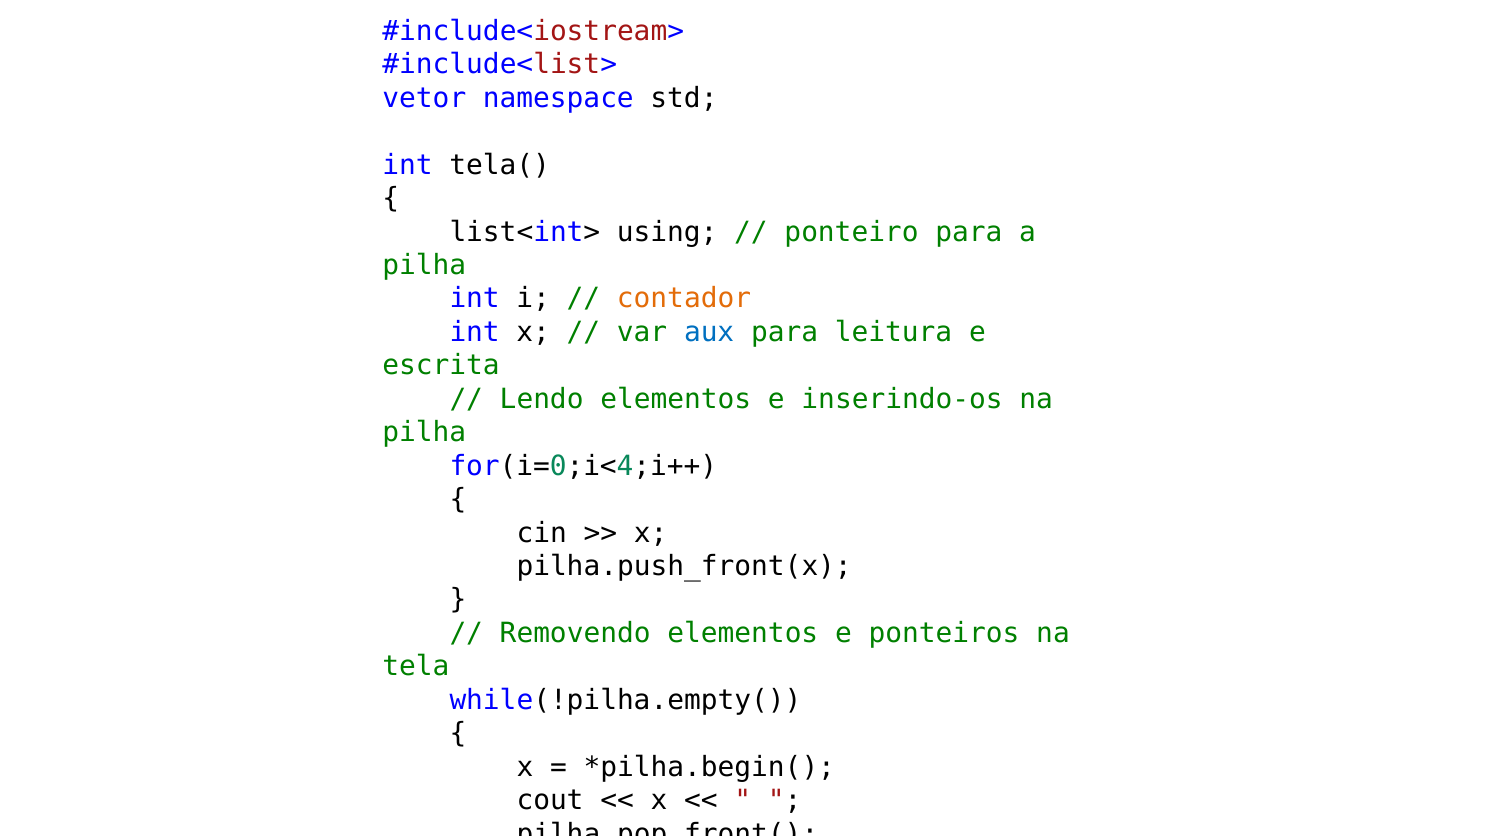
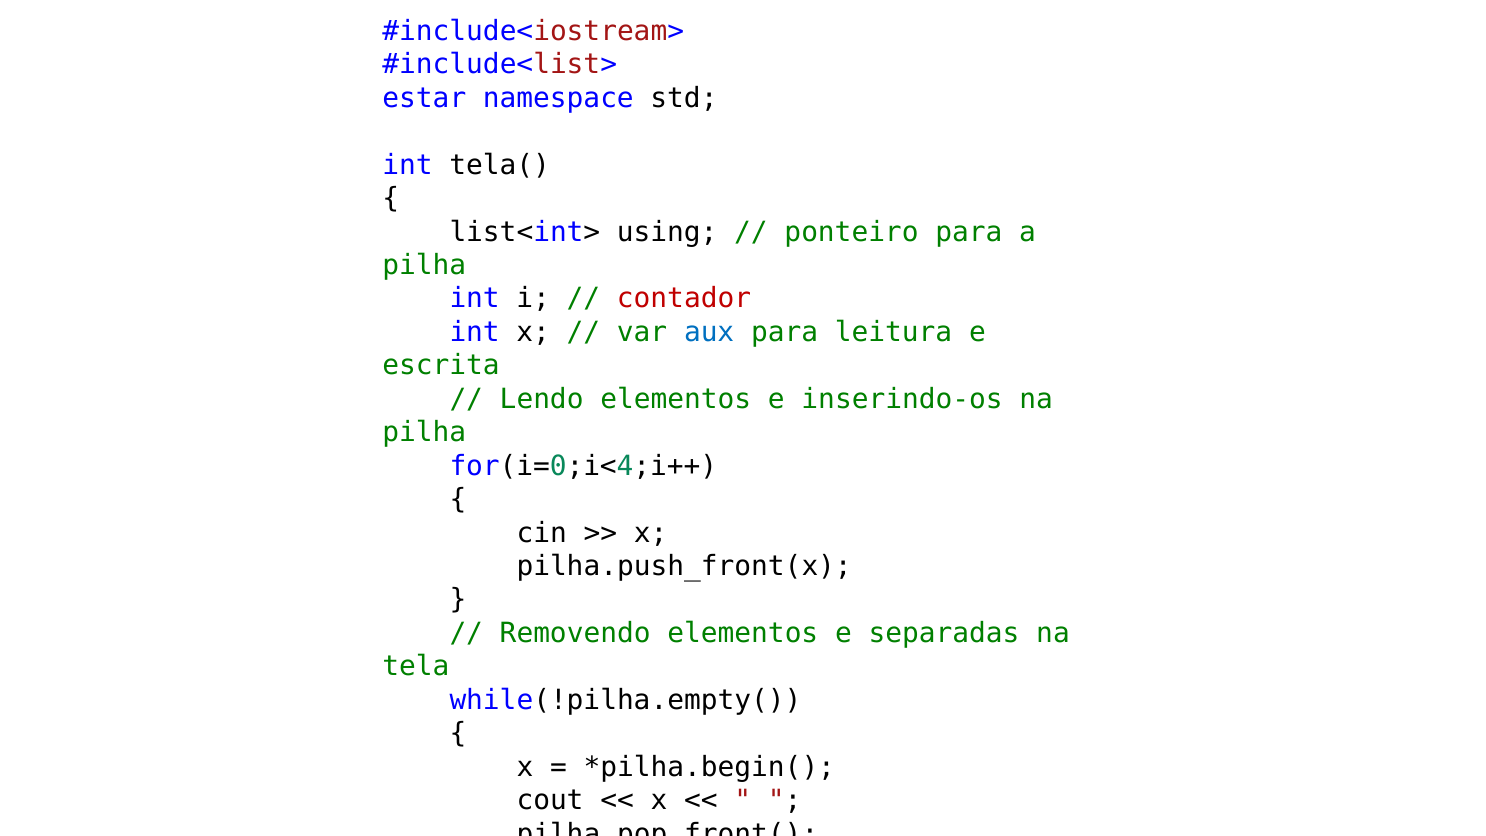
vetor: vetor -> estar
contador colour: orange -> red
ponteiros: ponteiros -> separadas
